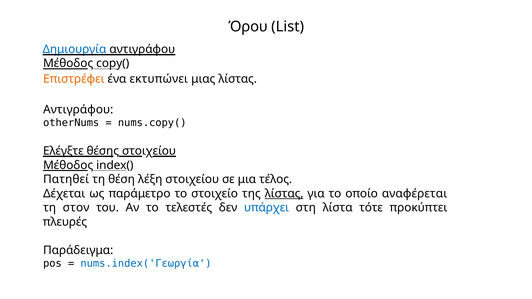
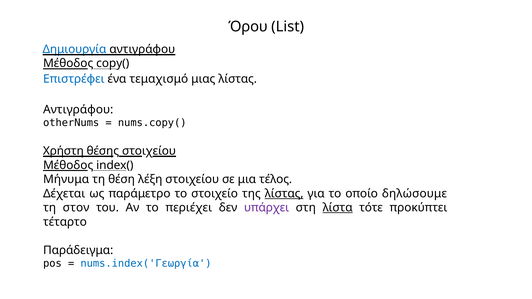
Επιστρέφει colour: orange -> blue
εκτυπώνει: εκτυπώνει -> τεμαχισμό
Ελέγξτε: Ελέγξτε -> Χρήστη
Πατηθεί: Πατηθεί -> Μήνυμα
αναφέρεται: αναφέρεται -> δηλώσουμε
τελεστές: τελεστές -> περιέχει
υπάρχει colour: blue -> purple
λίστα underline: none -> present
πλευρές: πλευρές -> τέταρτο
